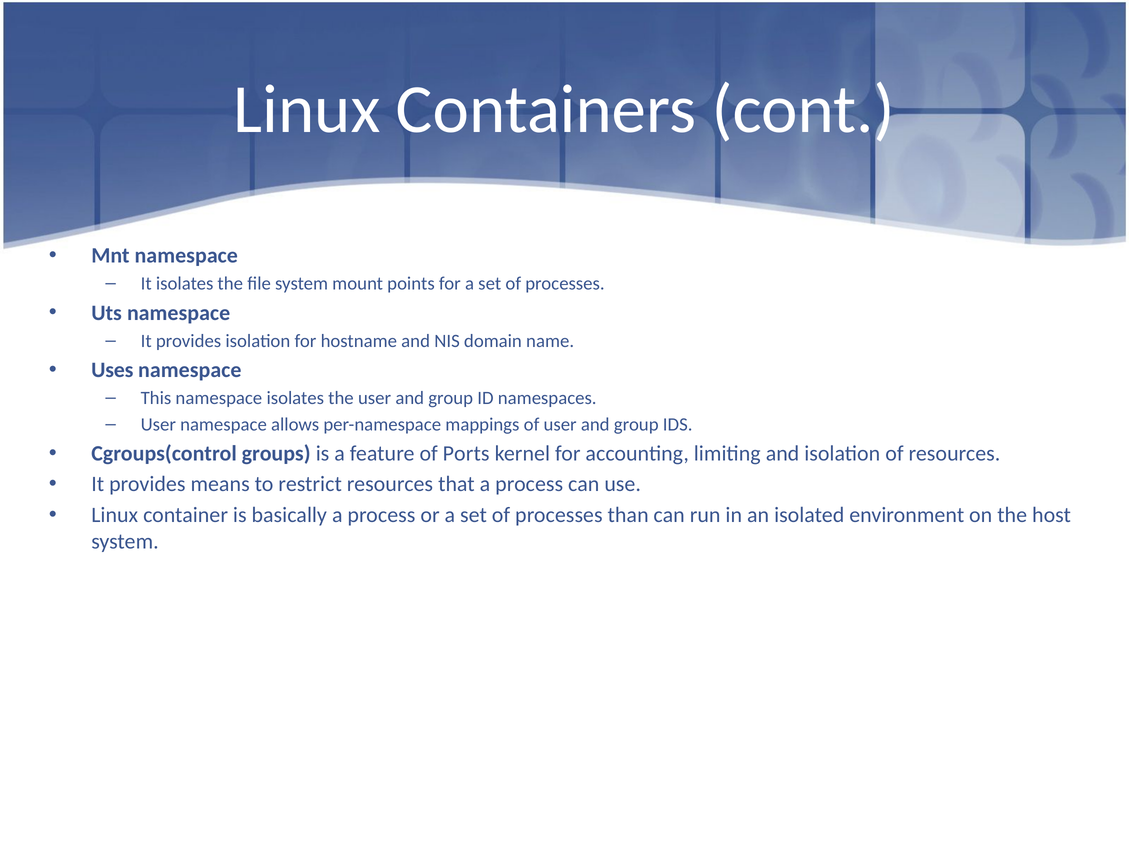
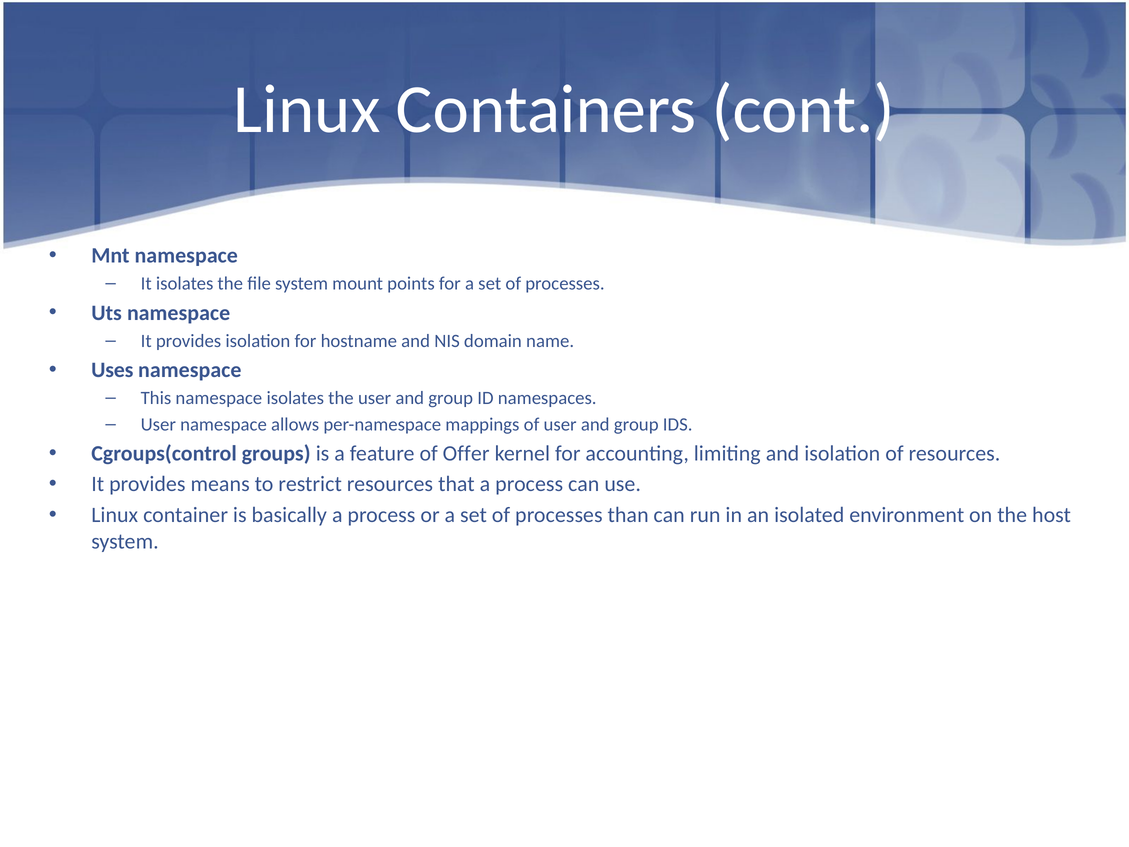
Ports: Ports -> Offer
